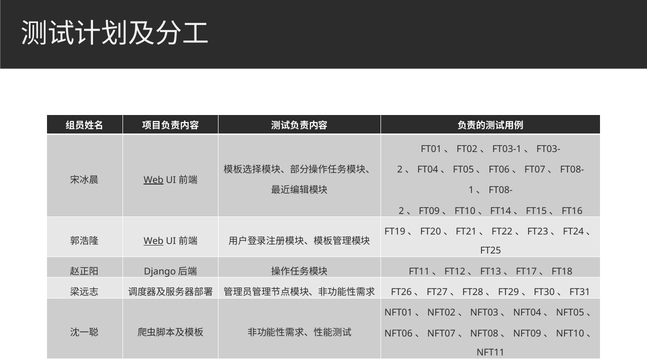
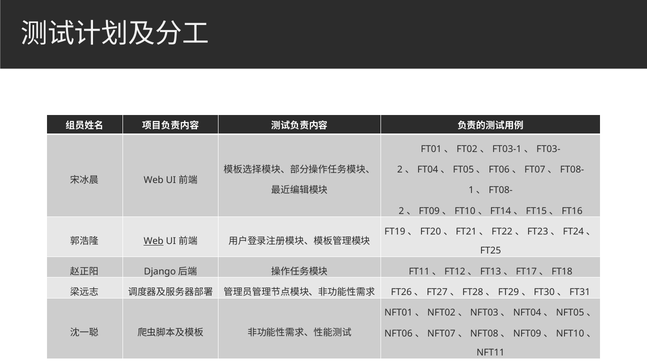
Web at (154, 180) underline: present -> none
